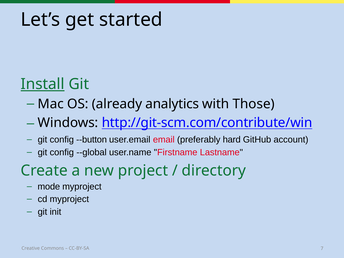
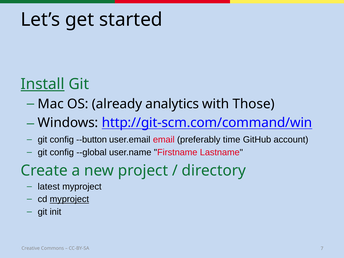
http://git-scm.com/contribute/win: http://git-scm.com/contribute/win -> http://git-scm.com/command/win
hard: hard -> time
mode: mode -> latest
myproject at (69, 199) underline: none -> present
